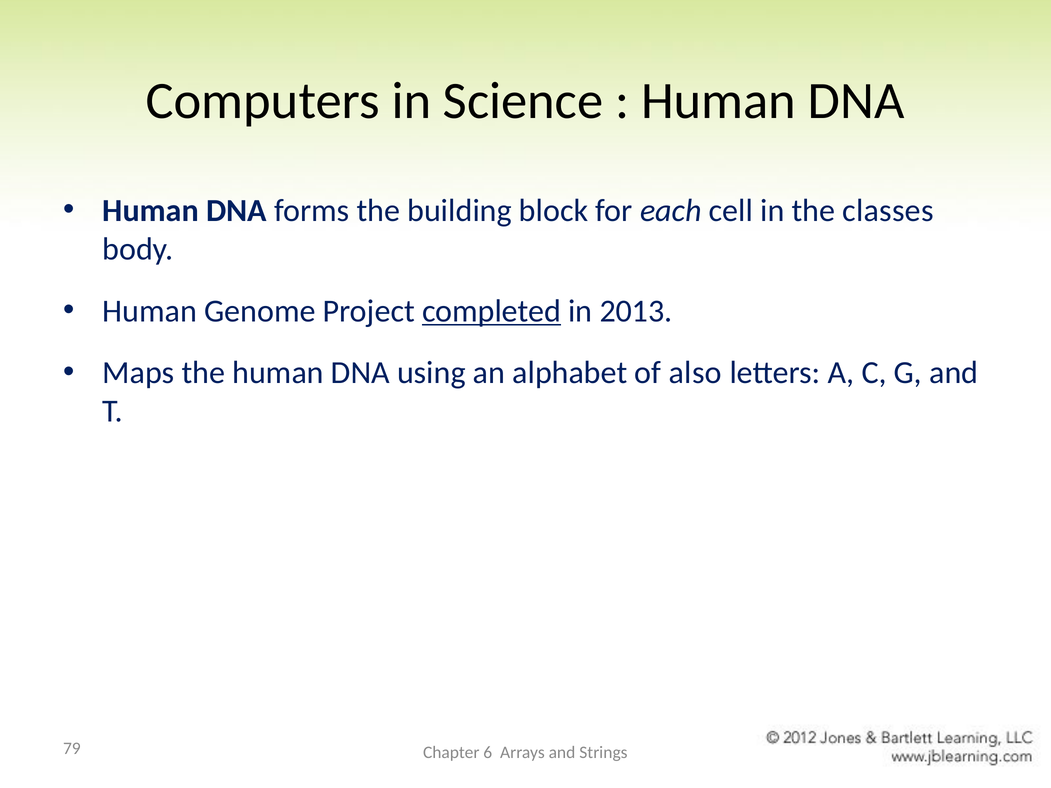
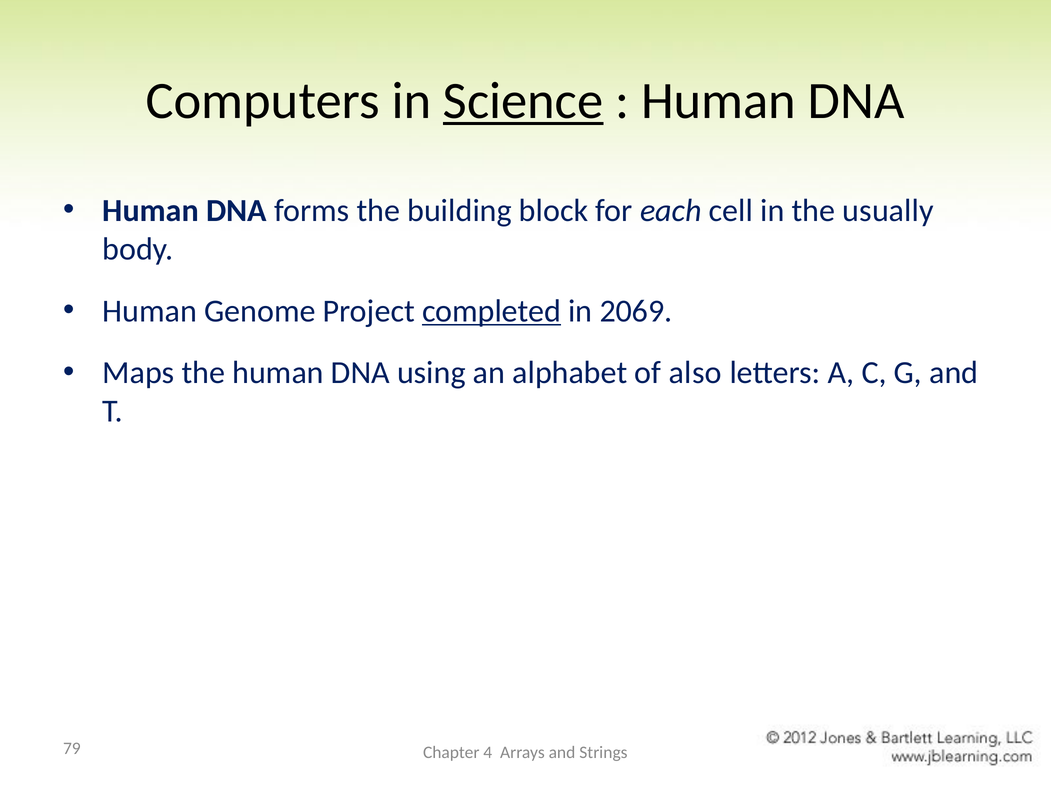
Science underline: none -> present
classes: classes -> usually
2013: 2013 -> 2069
6: 6 -> 4
